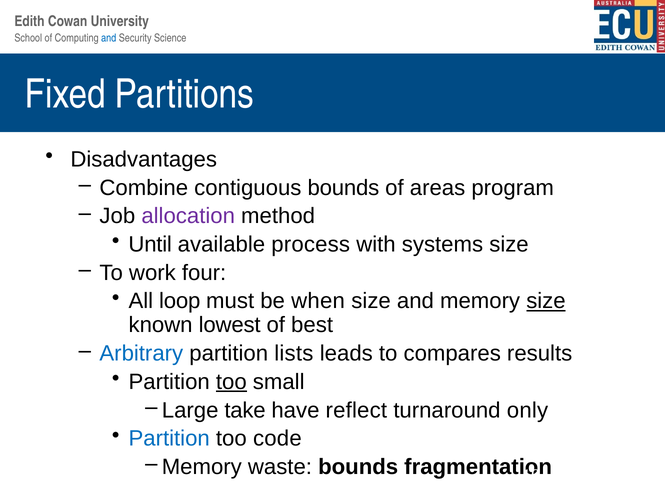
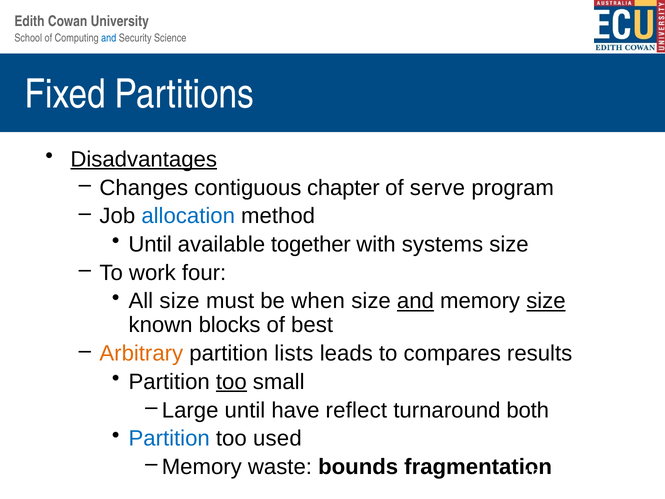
Disadvantages underline: none -> present
Combine: Combine -> Changes
contiguous bounds: bounds -> chapter
areas: areas -> serve
allocation colour: purple -> blue
process: process -> together
All loop: loop -> size
and at (415, 301) underline: none -> present
lowest: lowest -> blocks
Arbitrary colour: blue -> orange
Large take: take -> until
only: only -> both
code: code -> used
